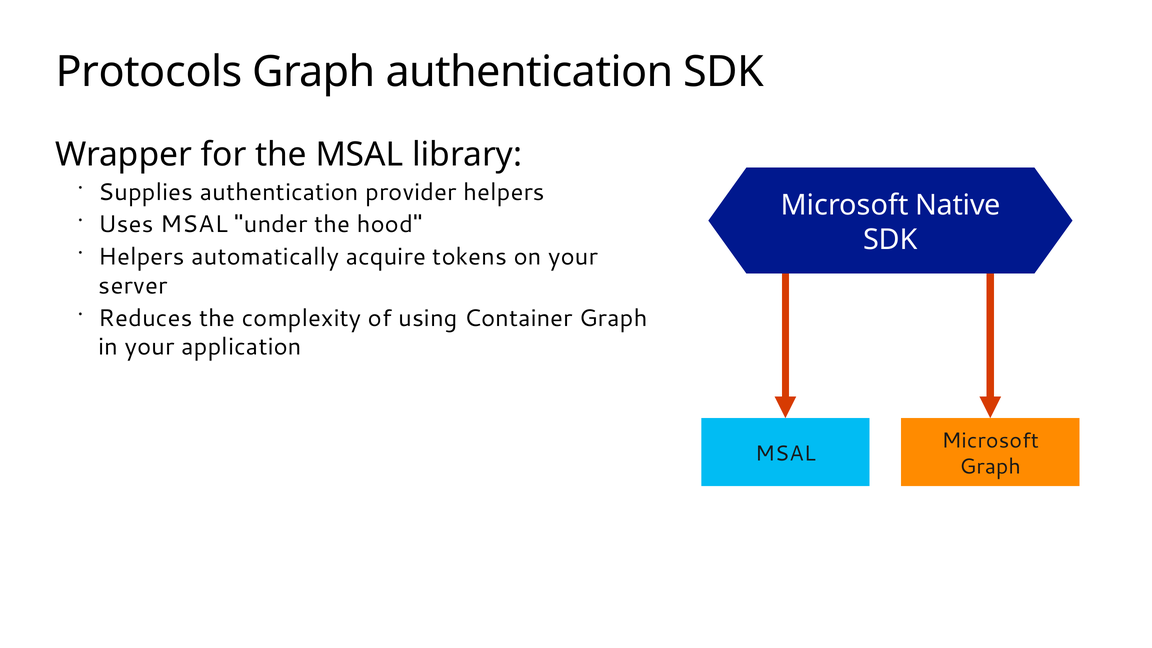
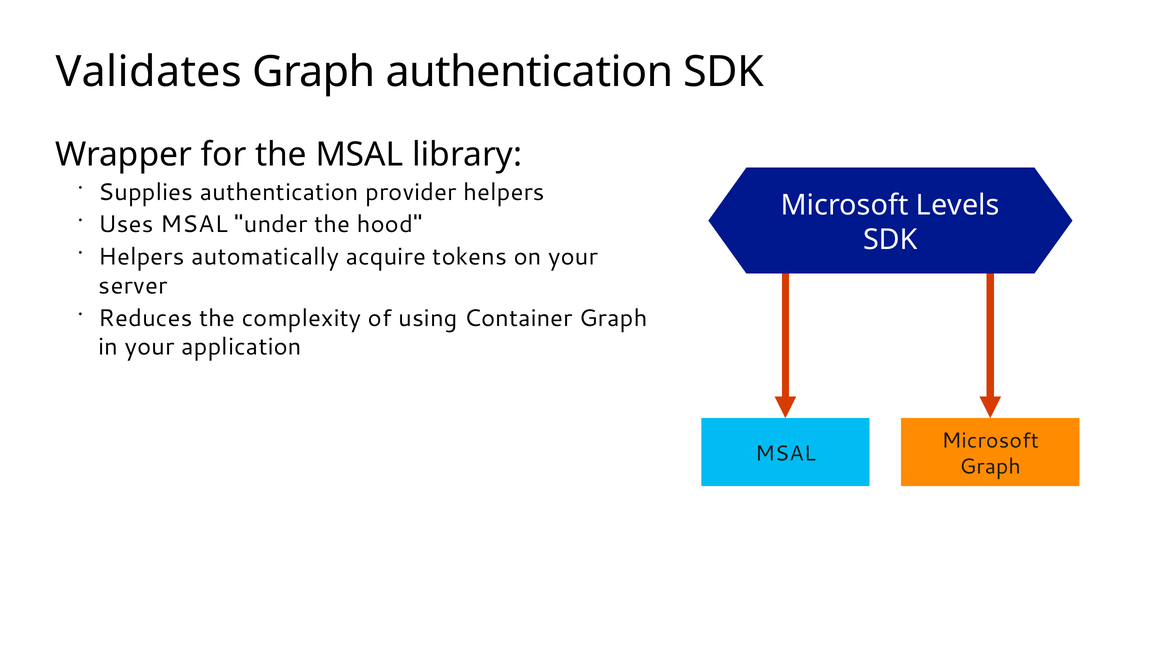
Protocols: Protocols -> Validates
Native: Native -> Levels
